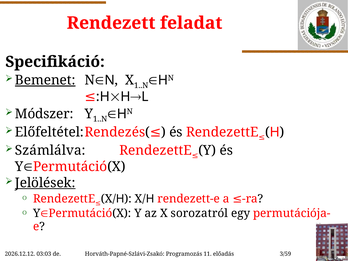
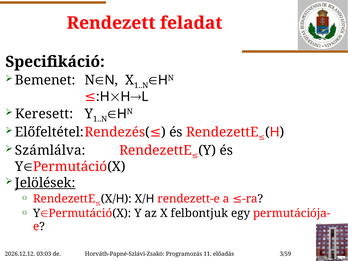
Bemenet underline: present -> none
Módszer: Módszer -> Keresett
sorozatról: sorozatról -> felbontjuk
